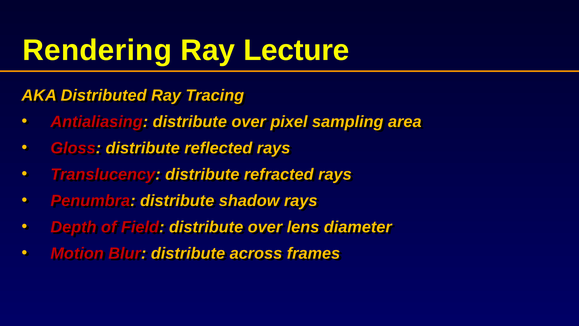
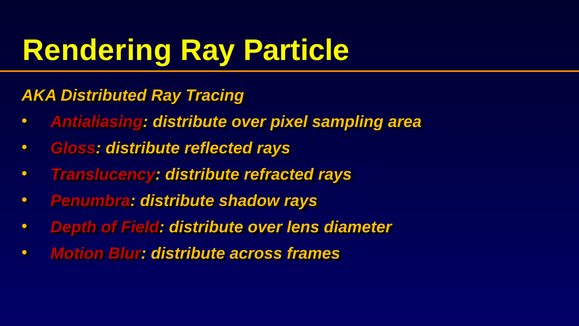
Lecture: Lecture -> Particle
